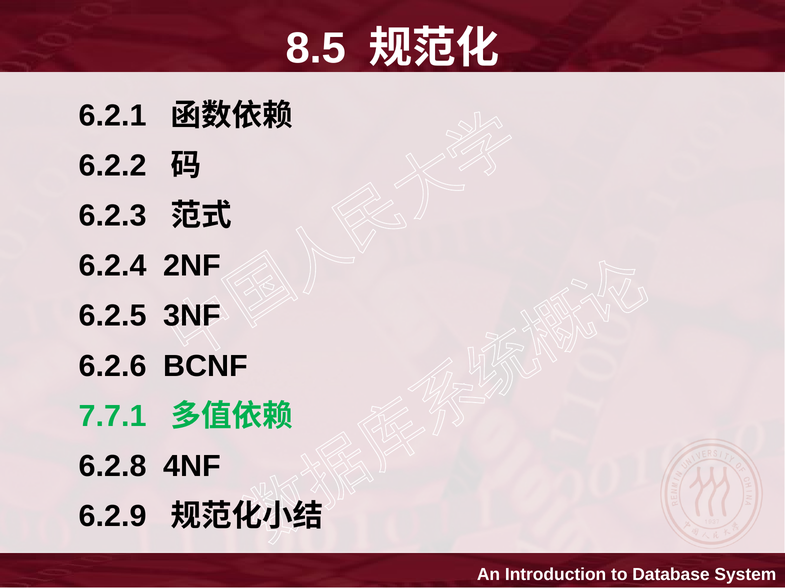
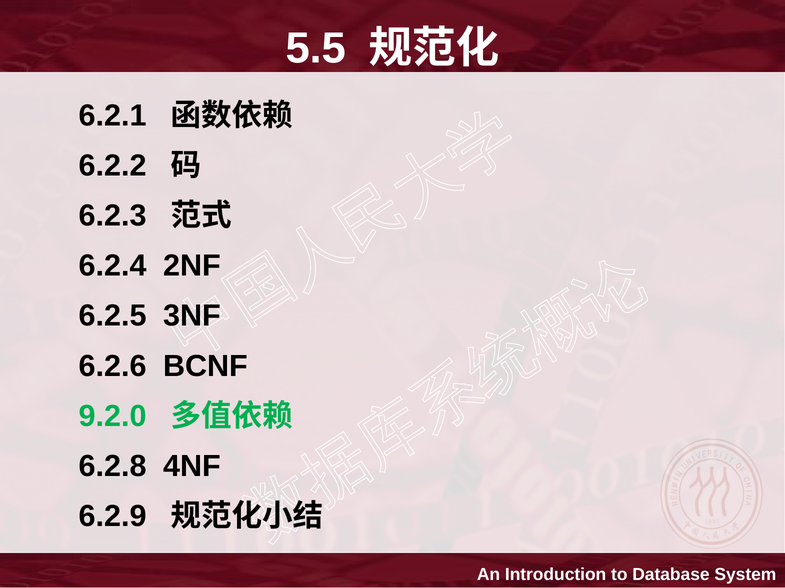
8.5: 8.5 -> 5.5
7.7.1: 7.7.1 -> 9.2.0
